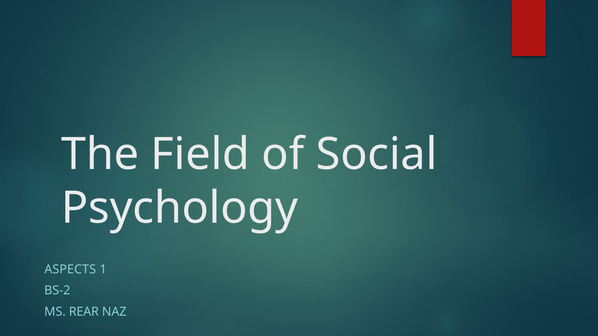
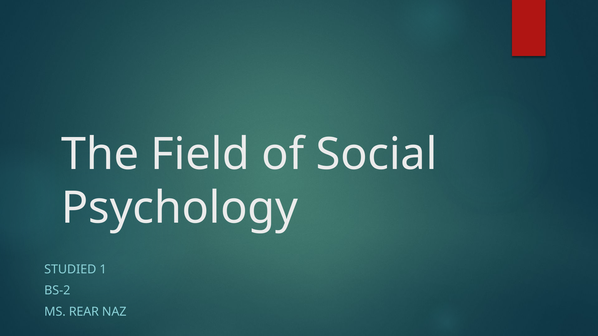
ASPECTS: ASPECTS -> STUDIED
